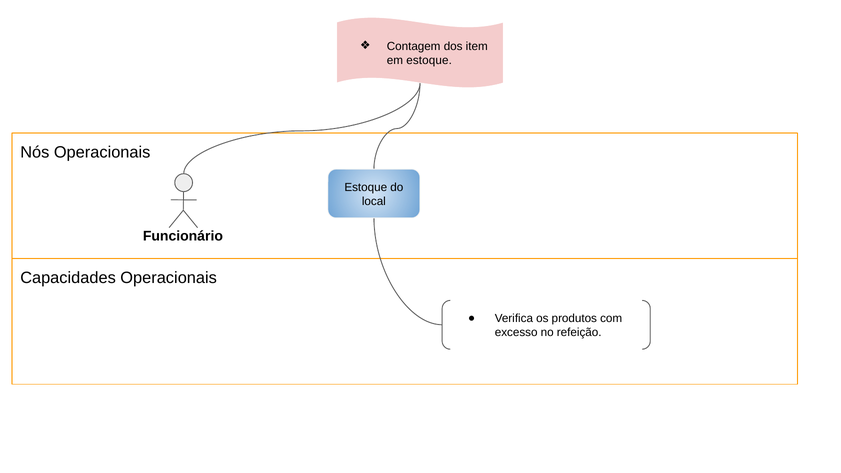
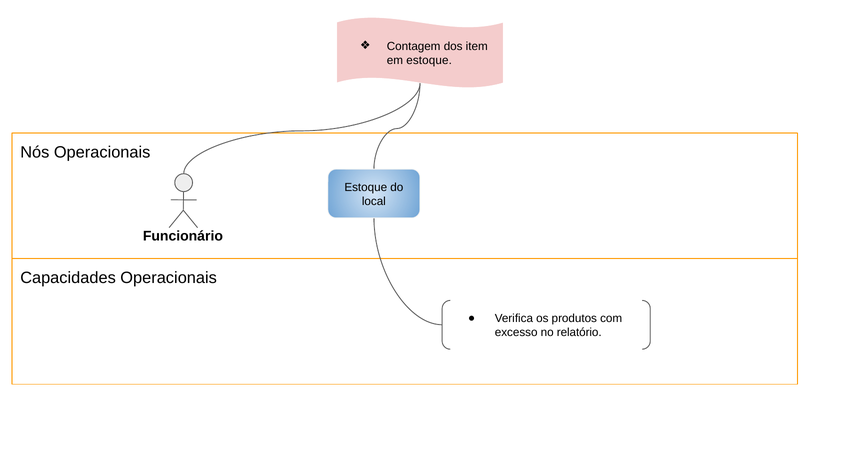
refeição: refeição -> relatório
